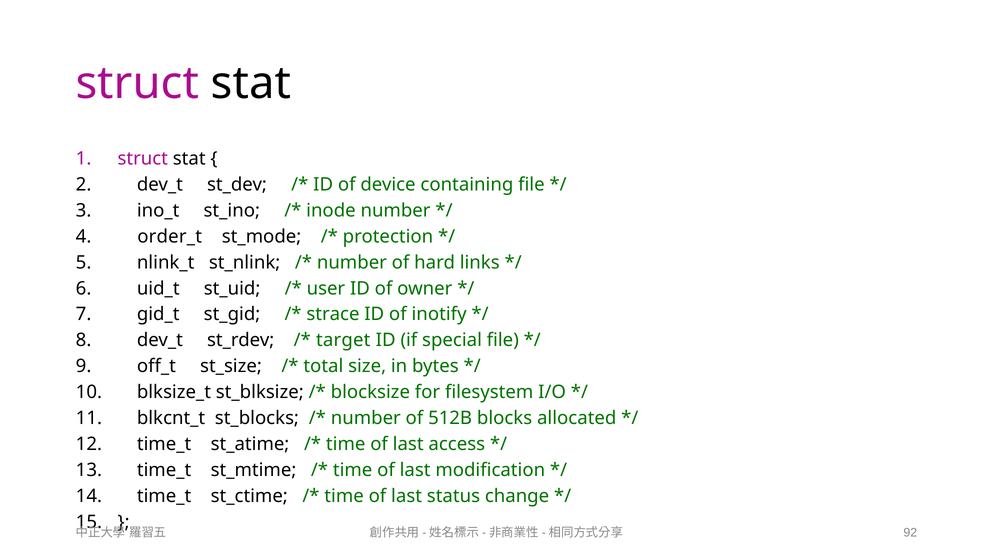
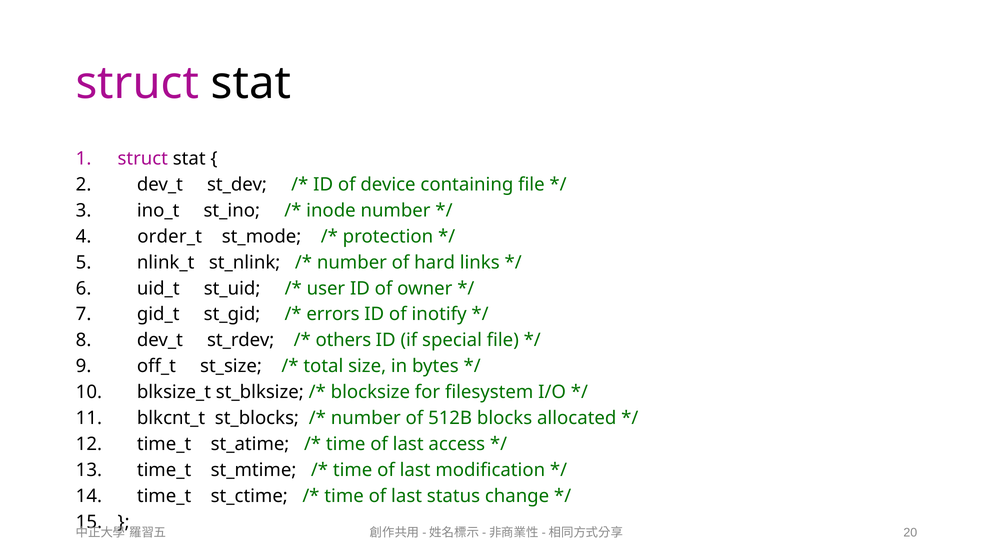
strace: strace -> errors
target: target -> others
92: 92 -> 20
